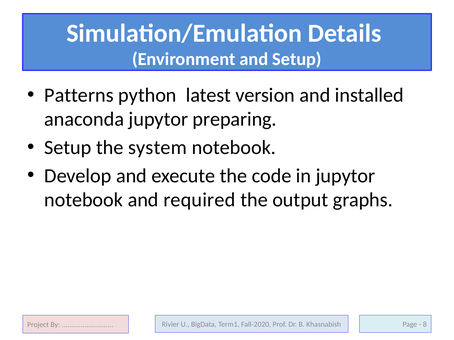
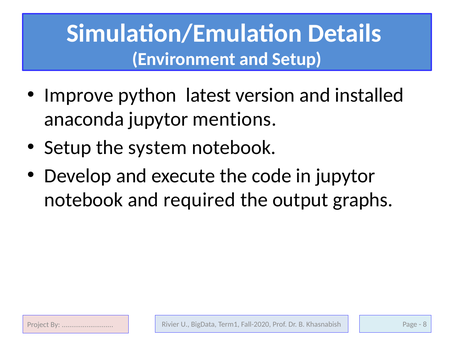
Patterns: Patterns -> Improve
preparing: preparing -> mentions
